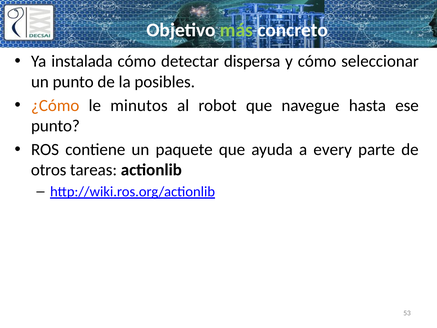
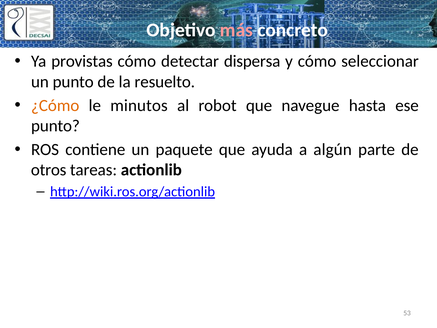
más colour: light green -> pink
instalada: instalada -> provistas
posibles: posibles -> resuelto
every: every -> algún
